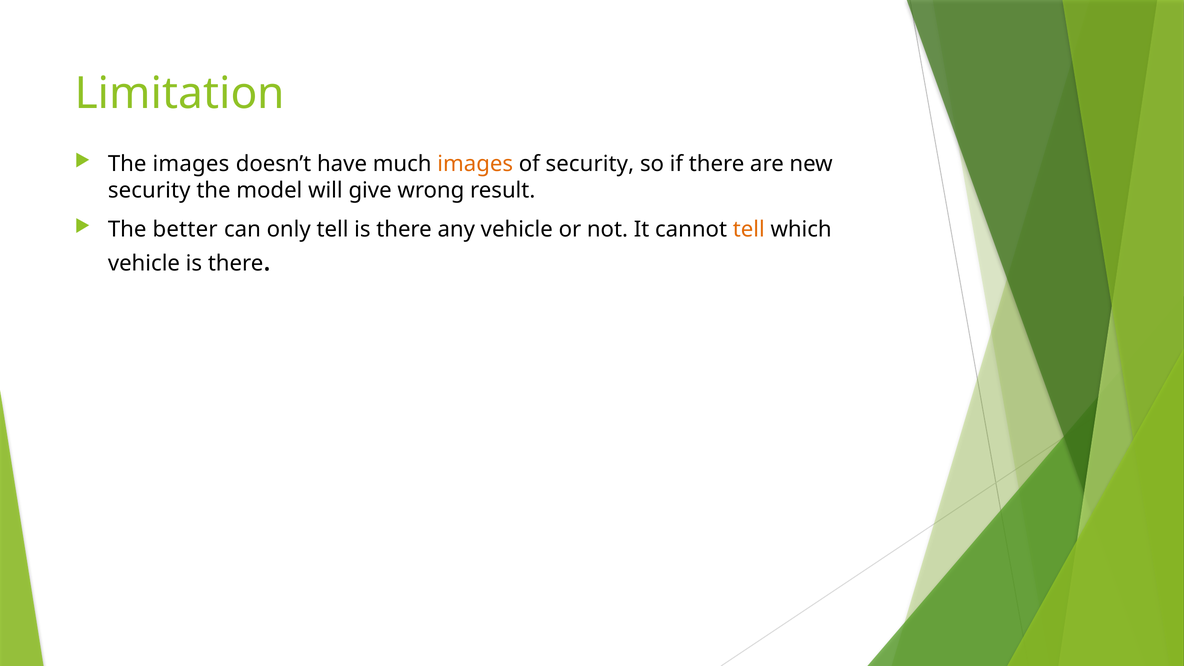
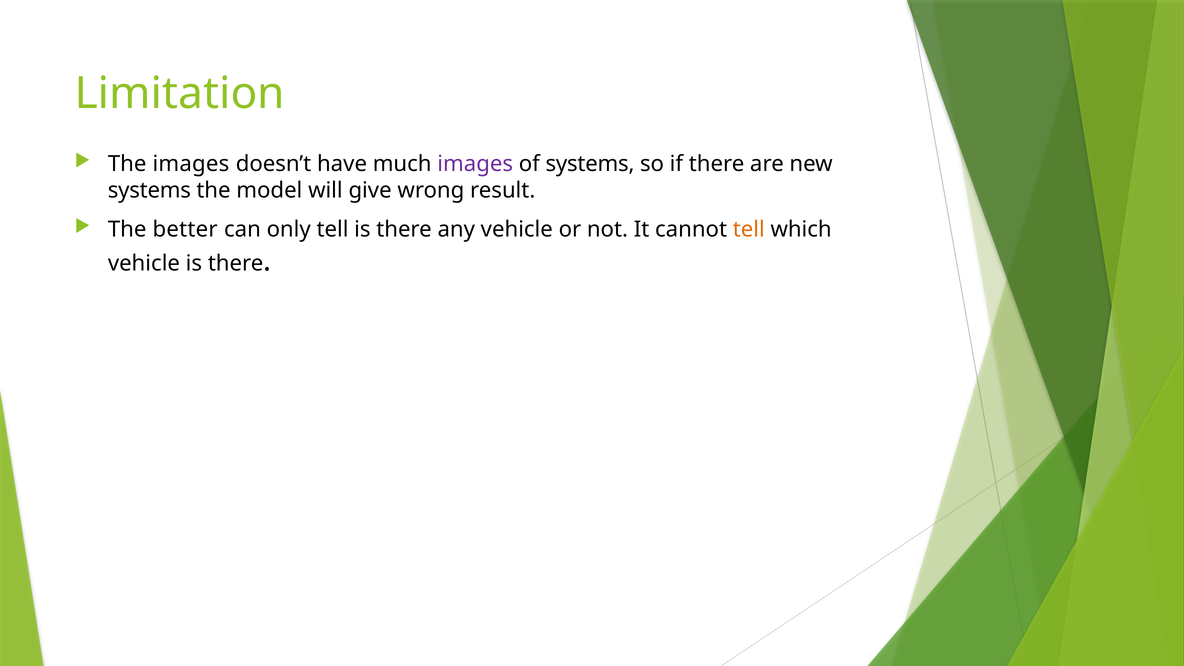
images at (475, 164) colour: orange -> purple
of security: security -> systems
security at (149, 191): security -> systems
